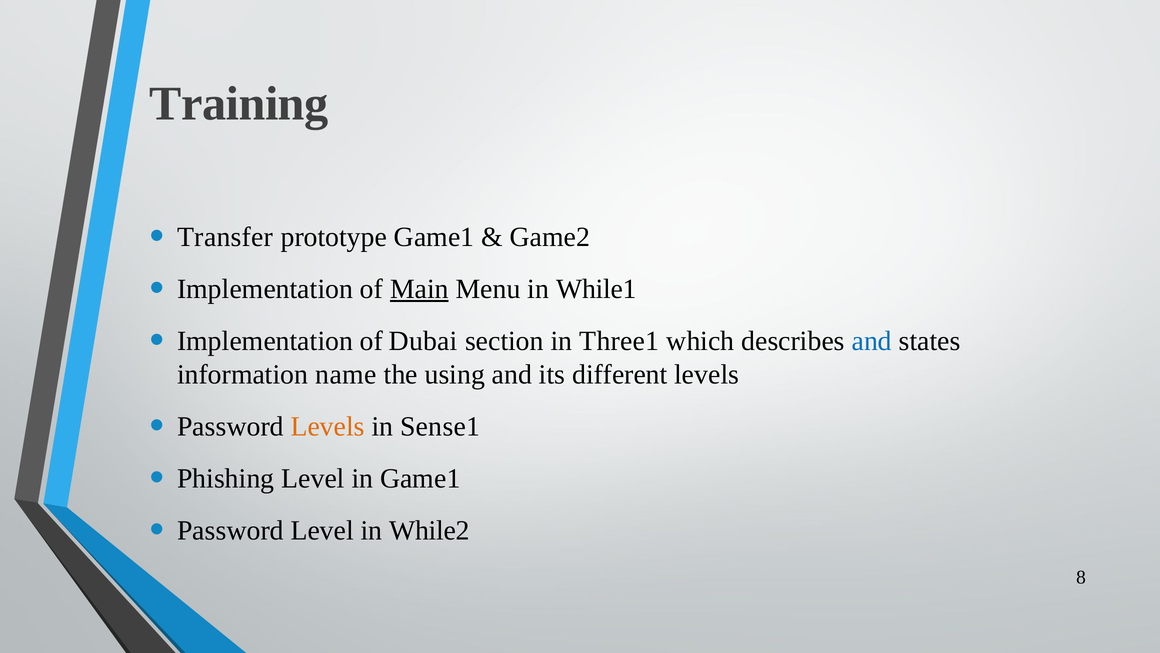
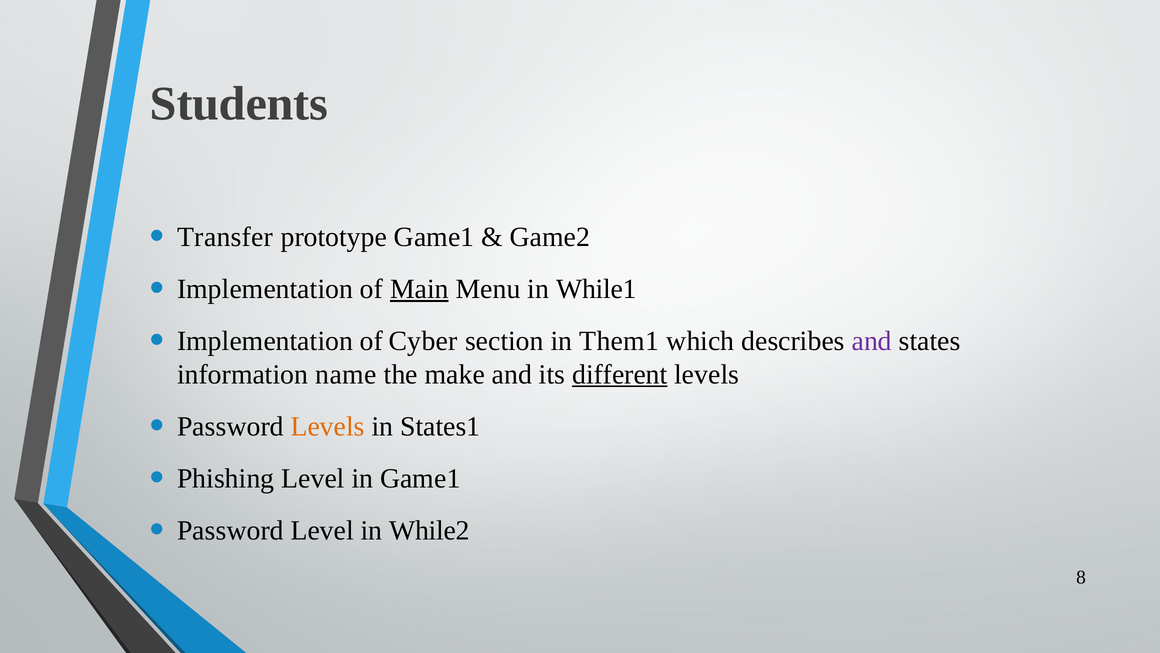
Training: Training -> Students
Dubai: Dubai -> Cyber
Three1: Three1 -> Them1
and at (872, 341) colour: blue -> purple
using: using -> make
different underline: none -> present
Sense1: Sense1 -> States1
